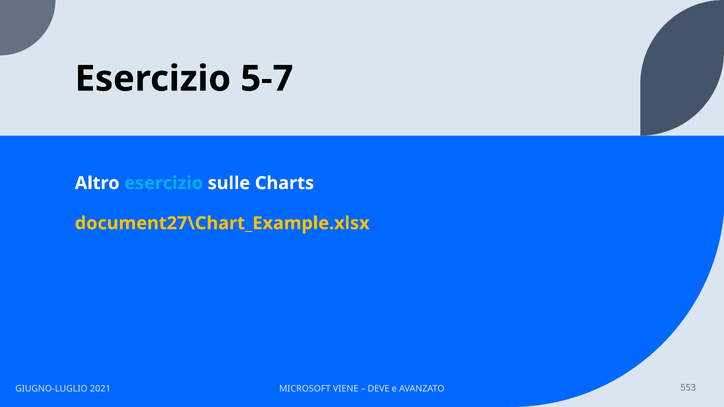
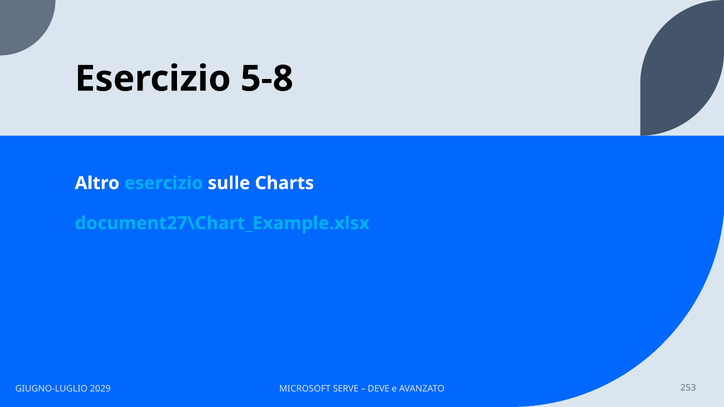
5-7: 5-7 -> 5-8
document27\Chart_Example.xlsx colour: yellow -> light blue
2021: 2021 -> 2029
VIENE: VIENE -> SERVE
553: 553 -> 253
